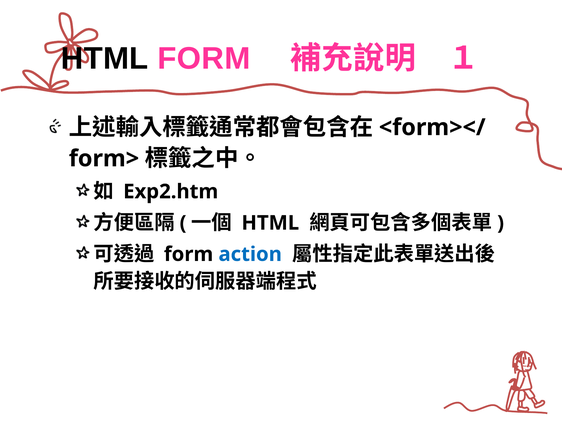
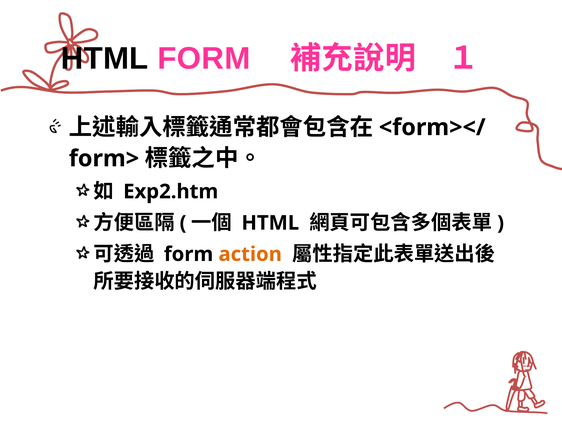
action colour: blue -> orange
